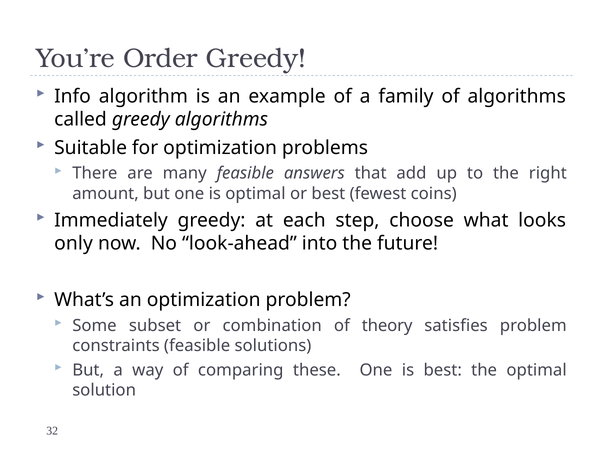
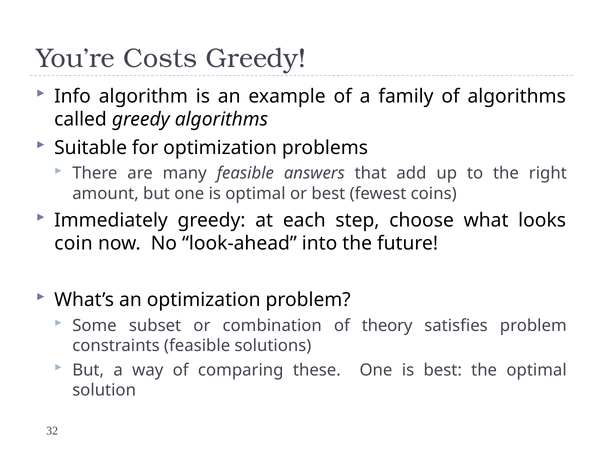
Order: Order -> Costs
only: only -> coin
